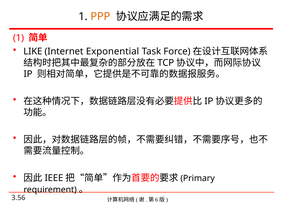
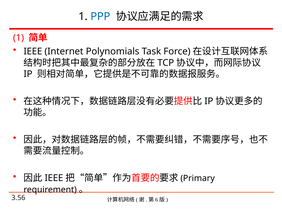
PPP colour: orange -> blue
LIKE at (33, 52): LIKE -> IEEE
Exponential: Exponential -> Polynomials
